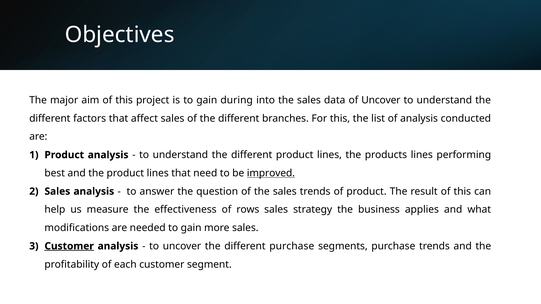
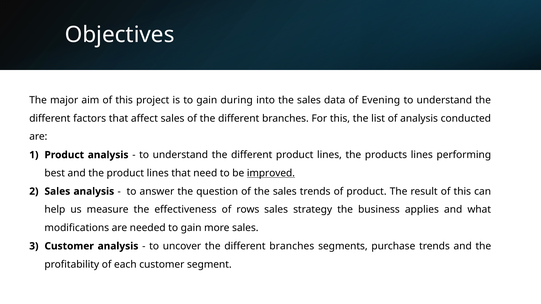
of Uncover: Uncover -> Evening
Customer at (69, 246) underline: present -> none
uncover the different purchase: purchase -> branches
